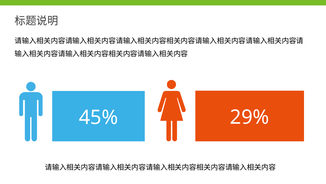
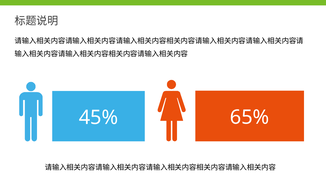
29%: 29% -> 65%
